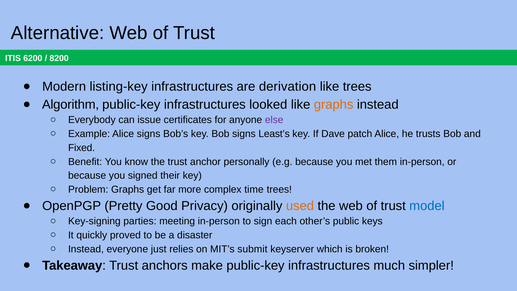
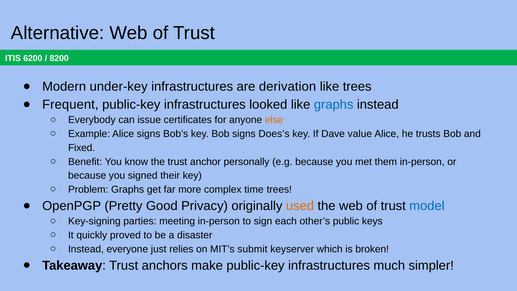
listing-key: listing-key -> under-key
Algorithm: Algorithm -> Frequent
graphs at (334, 104) colour: orange -> blue
else colour: purple -> orange
Least’s: Least’s -> Does’s
patch: patch -> value
